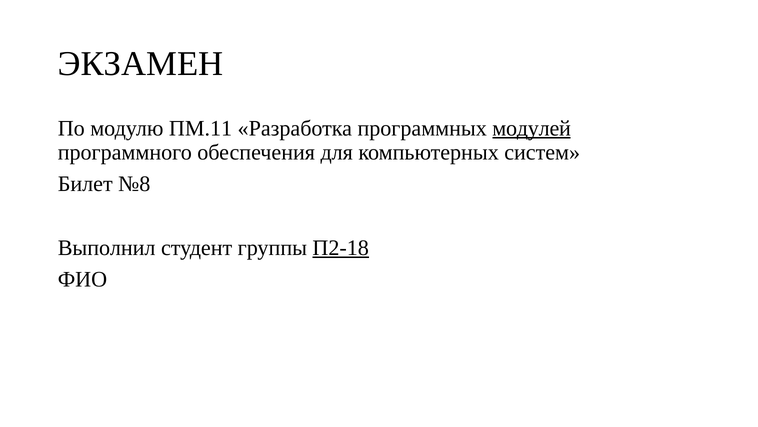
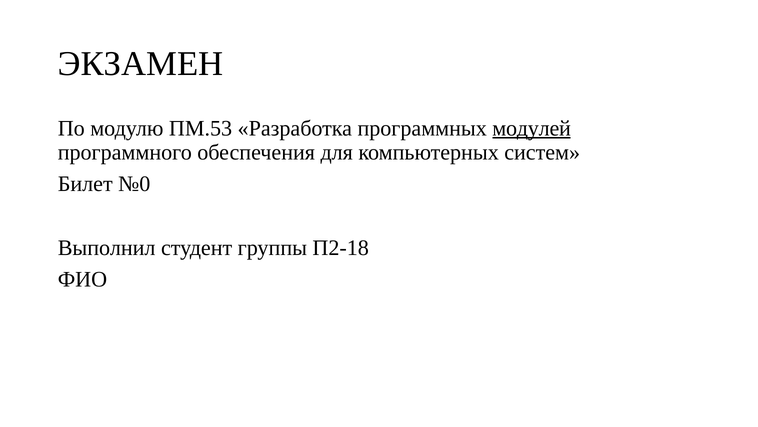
ПМ.11: ПМ.11 -> ПМ.53
№8: №8 -> №0
П2-18 underline: present -> none
